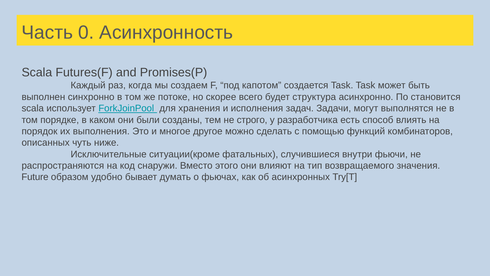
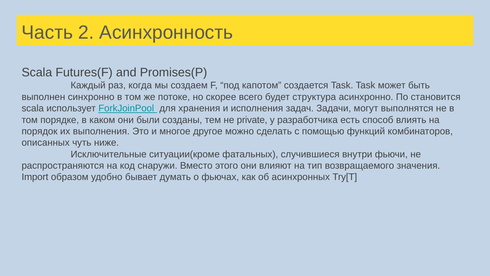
0: 0 -> 2
строго: строго -> private
Future: Future -> Import
